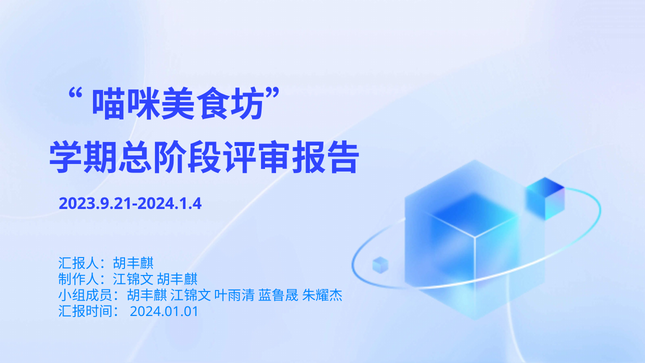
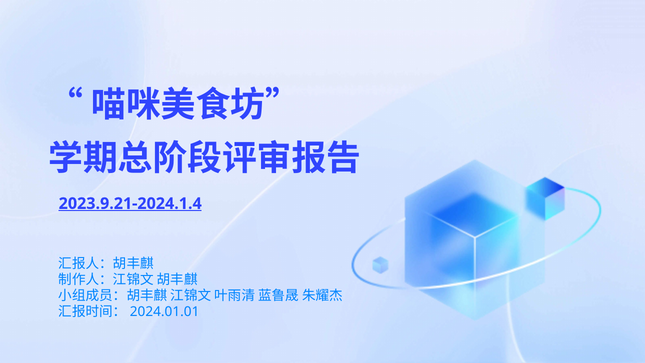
2023.9.21-2024.1.4 underline: none -> present
